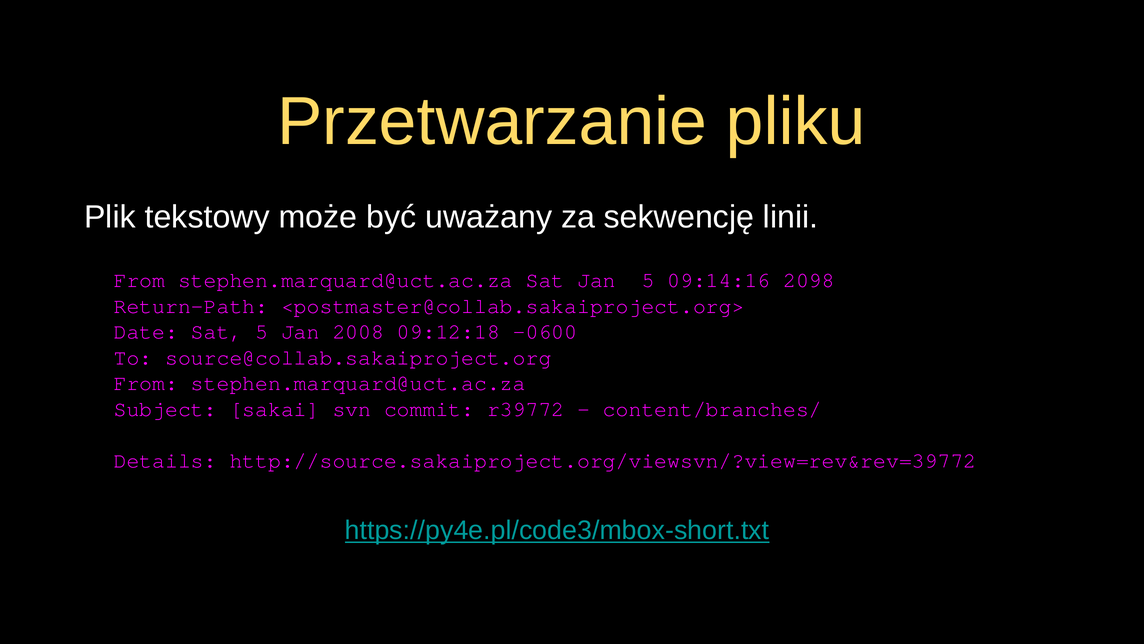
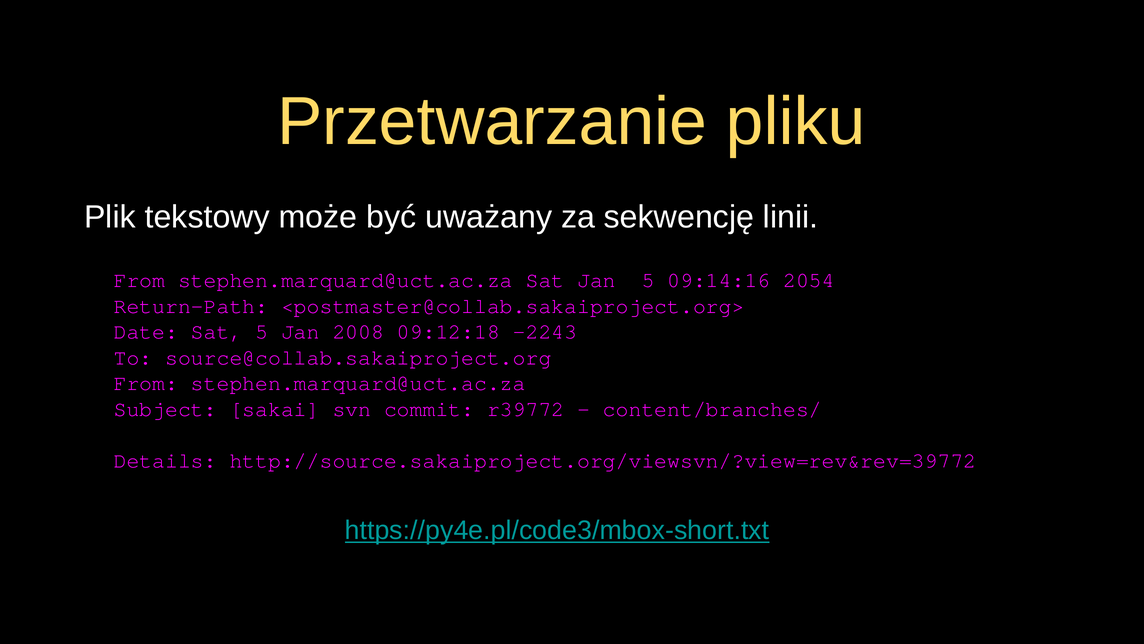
2098: 2098 -> 2054
-0600: -0600 -> -2243
